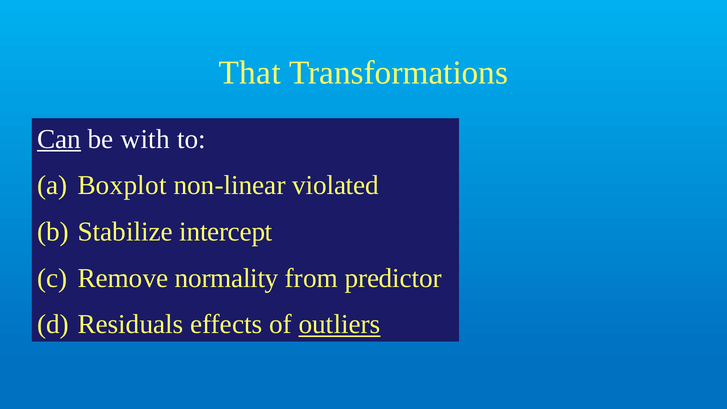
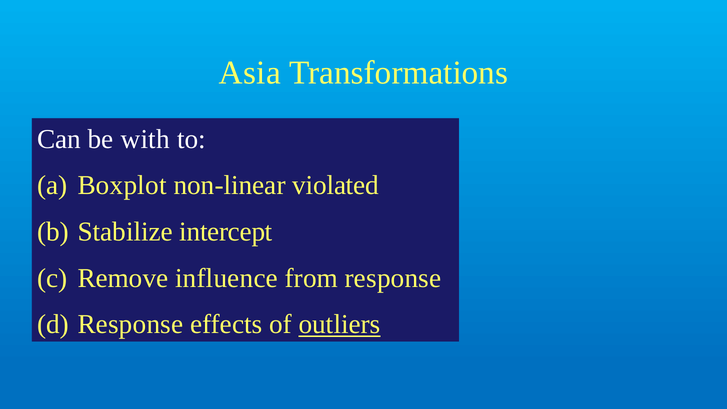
That: That -> Asia
Can underline: present -> none
normality: normality -> influence
from predictor: predictor -> response
Residuals at (131, 324): Residuals -> Response
